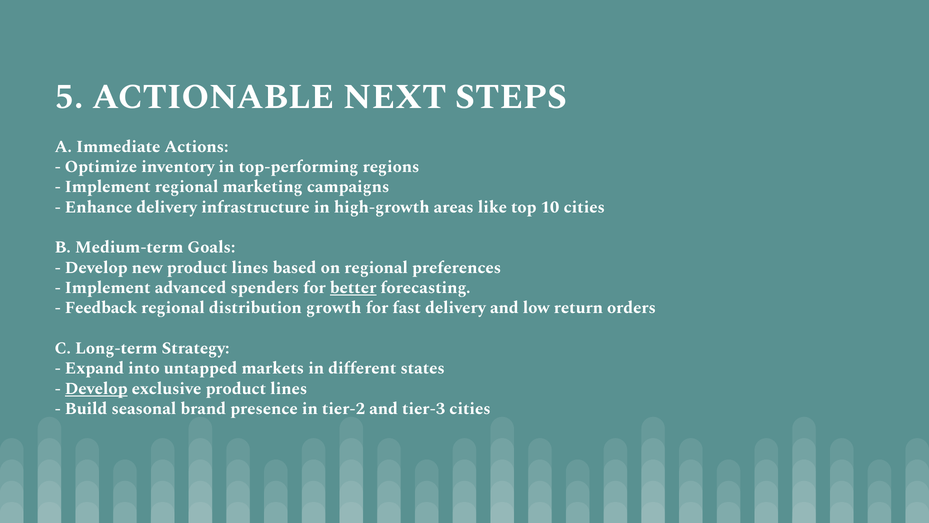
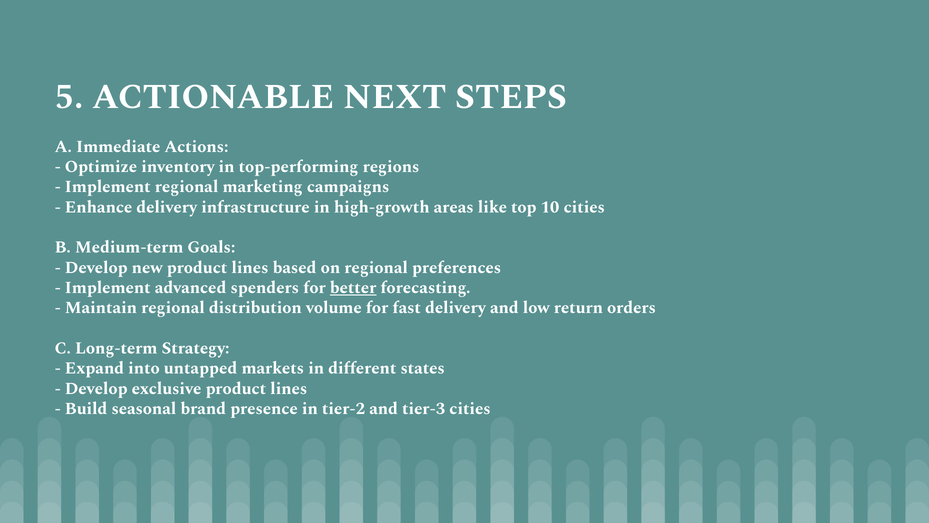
Feedback: Feedback -> Maintain
growth: growth -> volume
Develop at (96, 388) underline: present -> none
